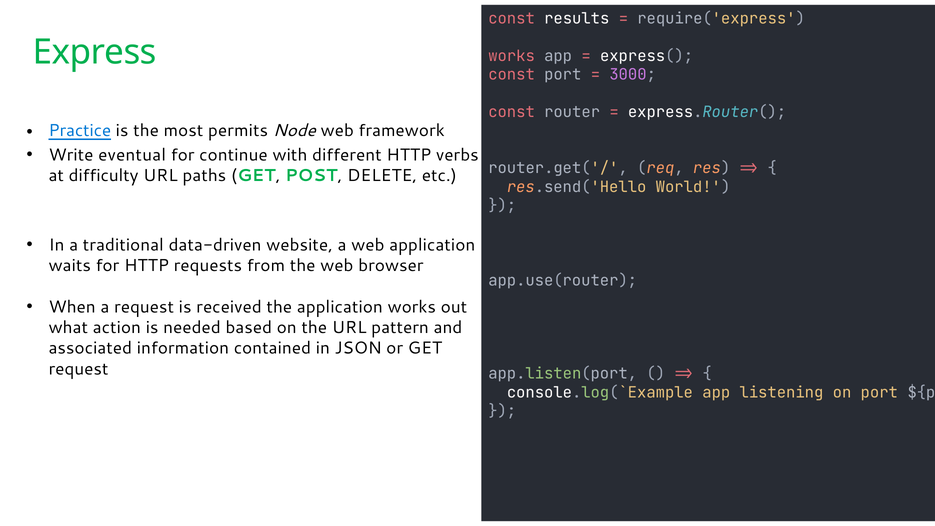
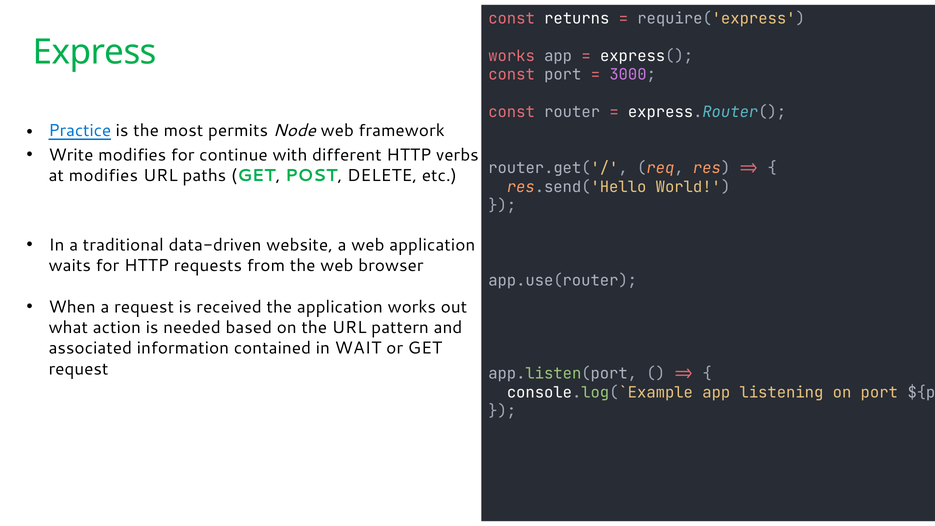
results: results -> returns
Write eventual: eventual -> modifies
at difficulty: difficulty -> modifies
JSON: JSON -> WAIT
